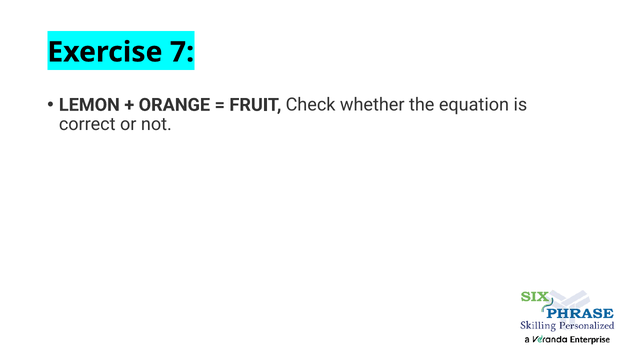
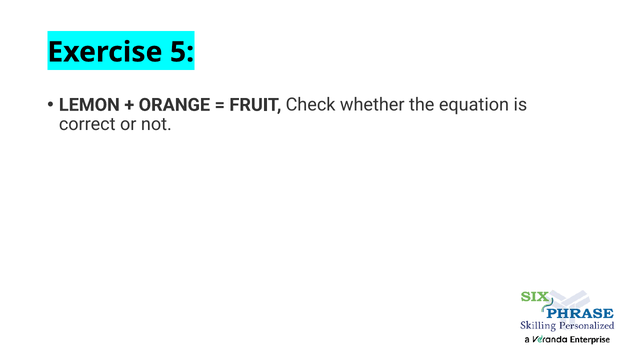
7: 7 -> 5
